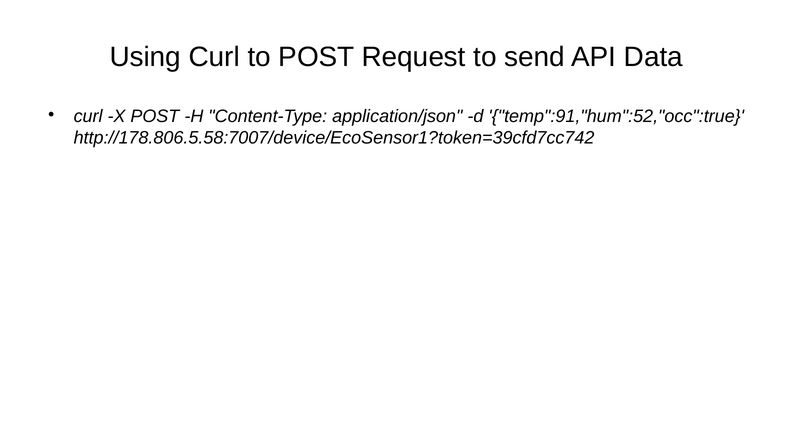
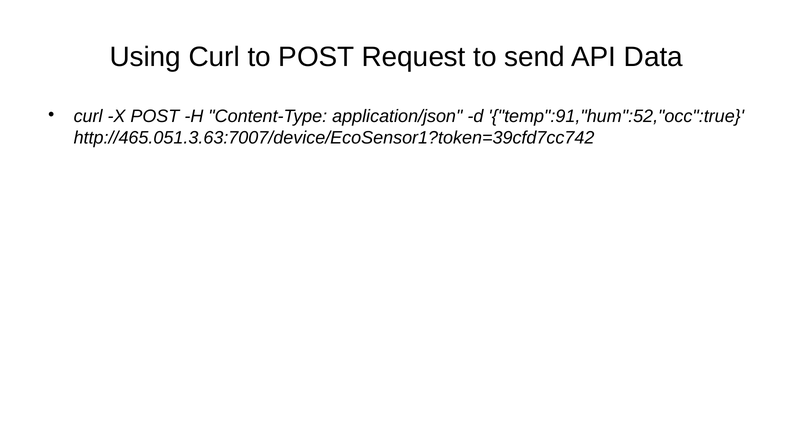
http://178.806.5.58:7007/device/EcoSensor1?token=39cfd7cc742: http://178.806.5.58:7007/device/EcoSensor1?token=39cfd7cc742 -> http://465.051.3.63:7007/device/EcoSensor1?token=39cfd7cc742
